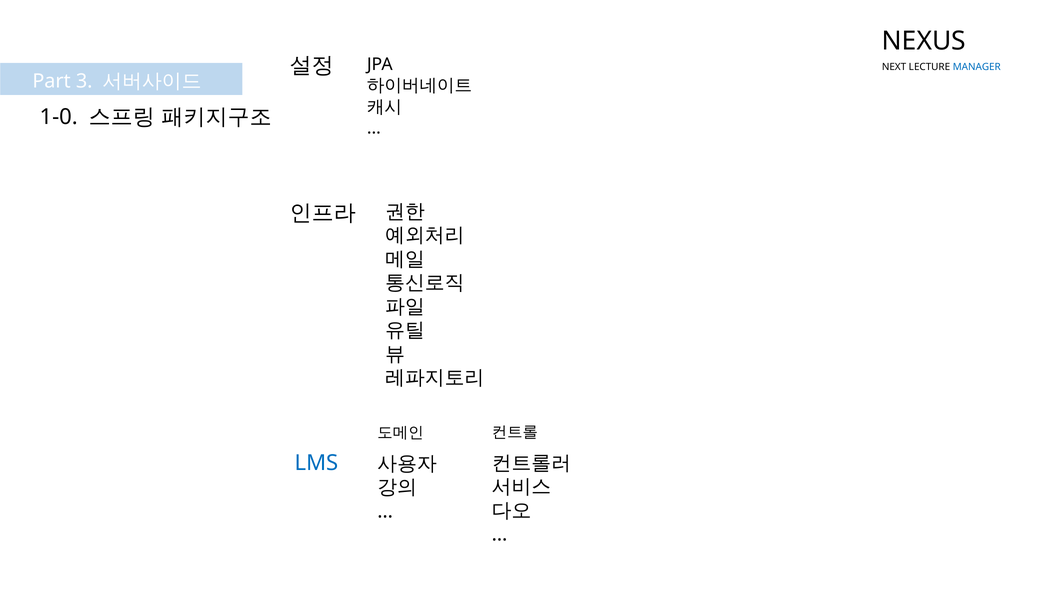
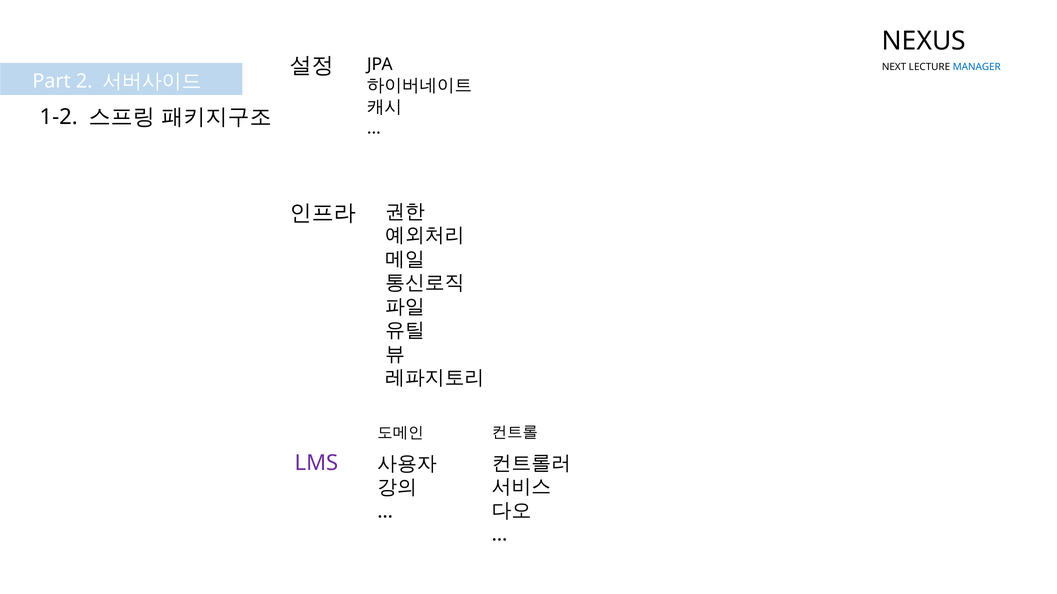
3: 3 -> 2
1-0: 1-0 -> 1-2
LMS colour: blue -> purple
